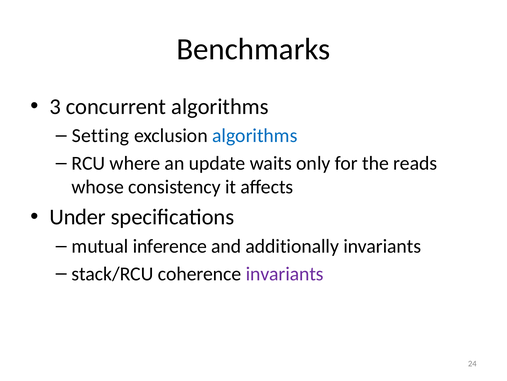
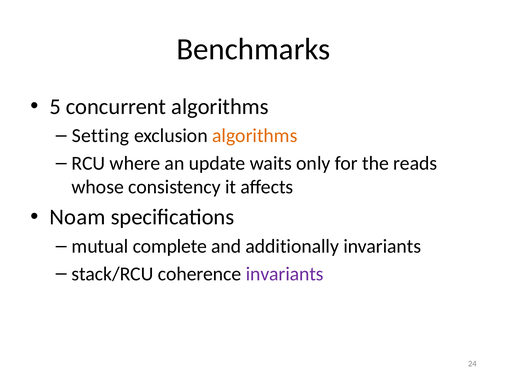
3: 3 -> 5
algorithms at (255, 135) colour: blue -> orange
Under: Under -> Noam
inference: inference -> complete
